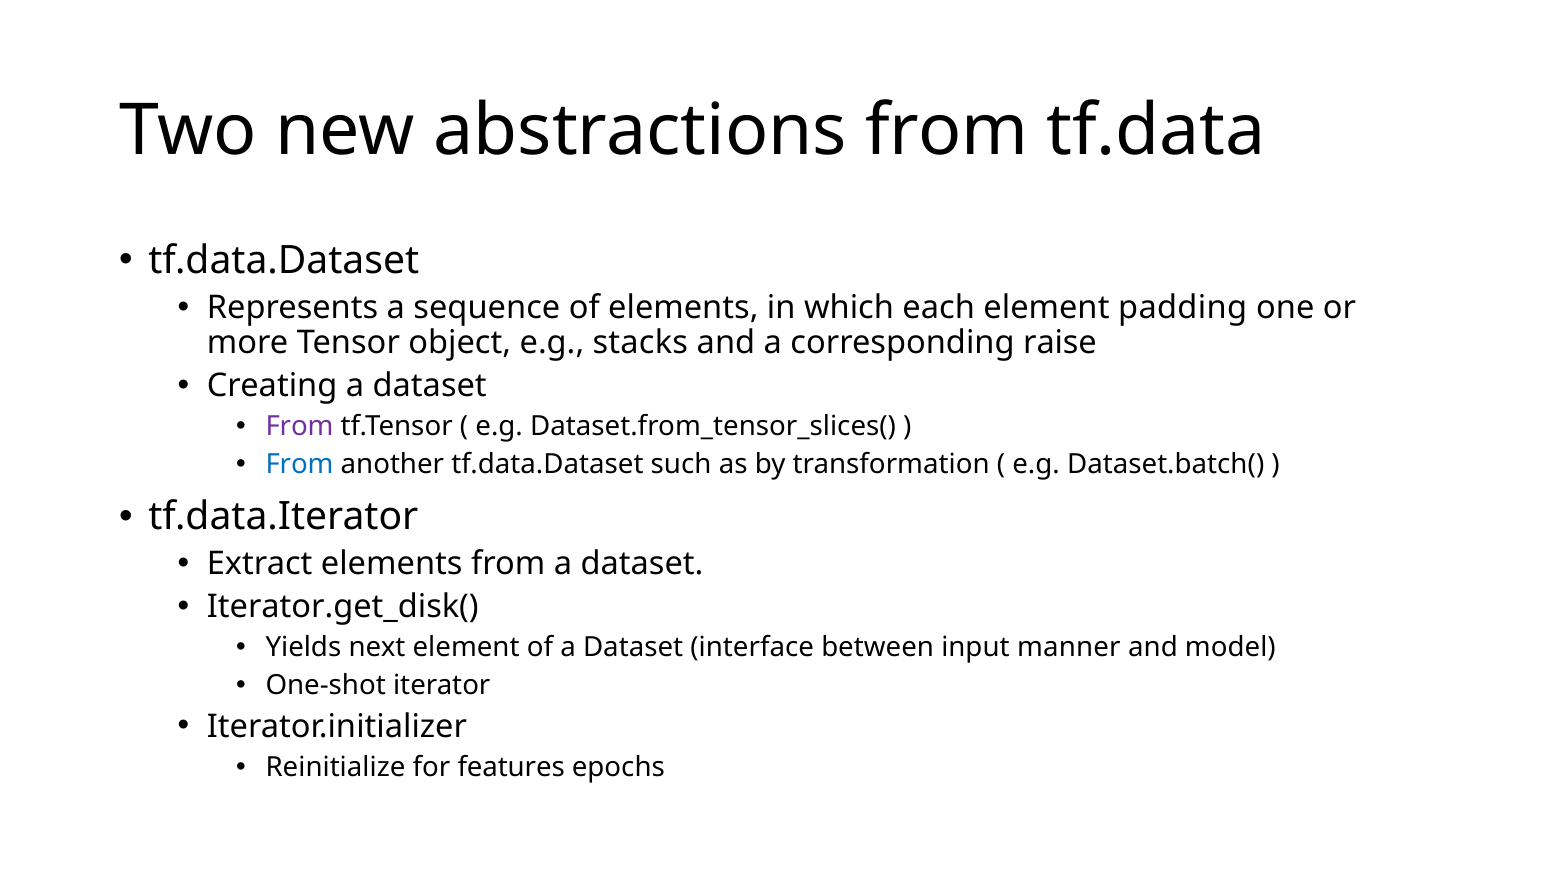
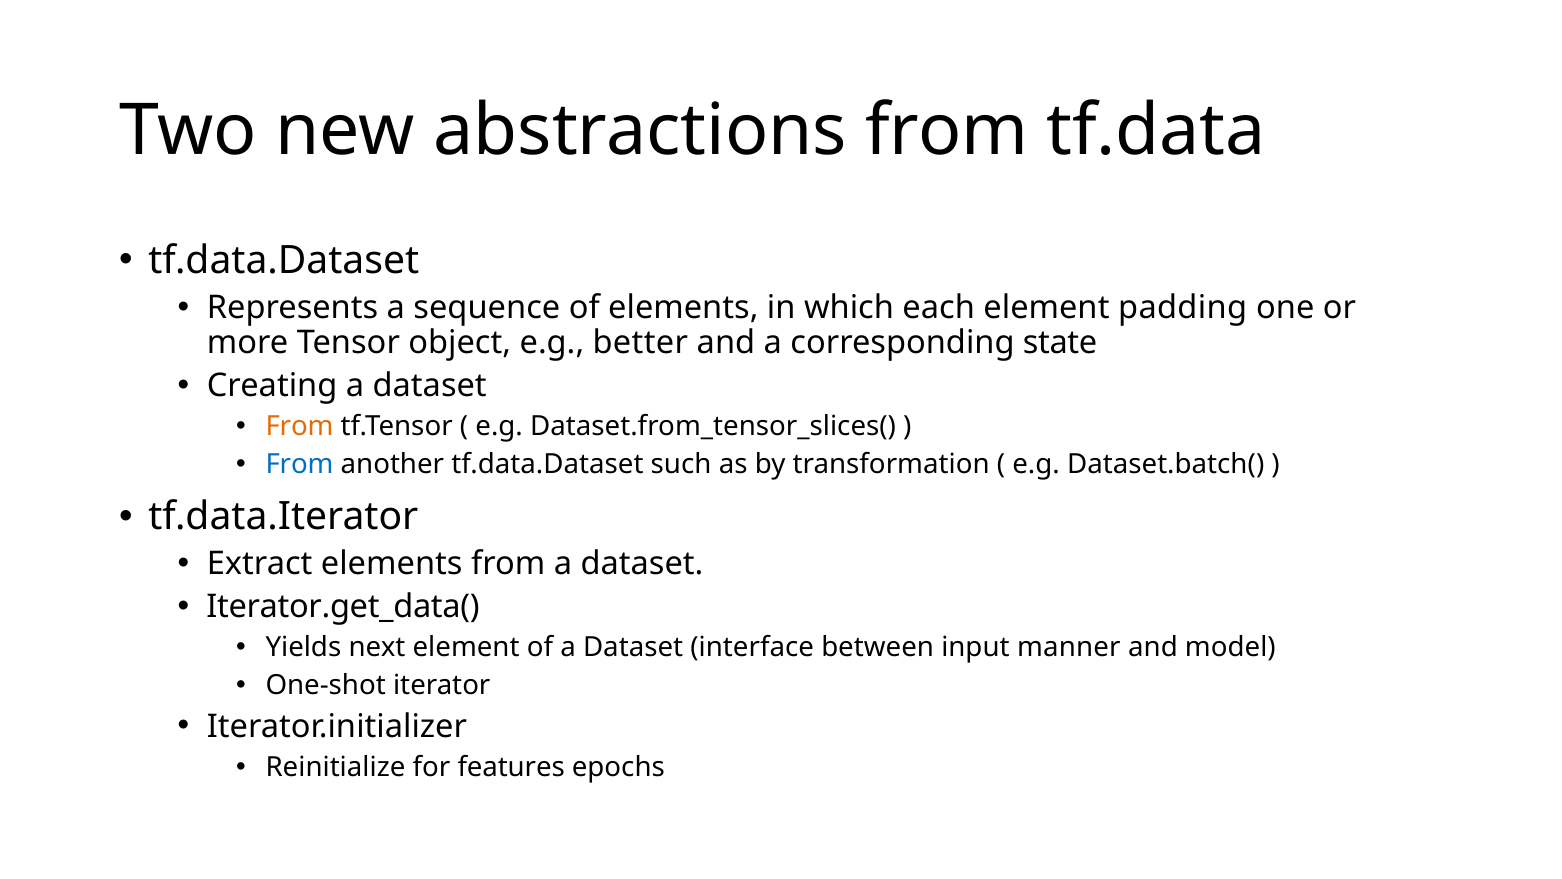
stacks: stacks -> better
raise: raise -> state
From at (300, 426) colour: purple -> orange
Iterator.get_disk(: Iterator.get_disk( -> Iterator.get_data(
